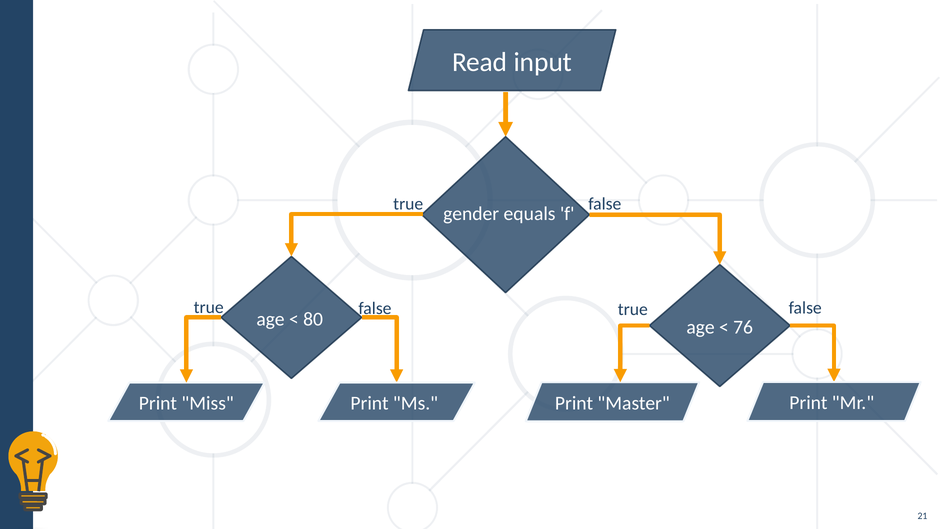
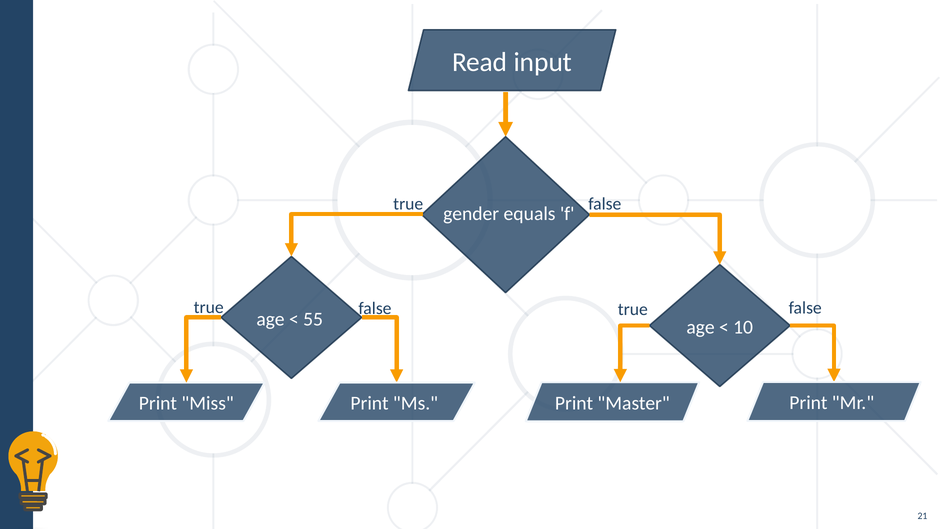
80: 80 -> 55
76: 76 -> 10
